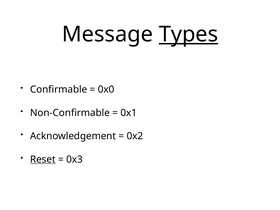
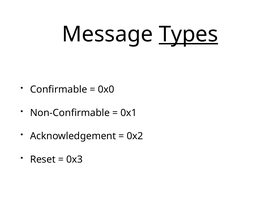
Reset underline: present -> none
